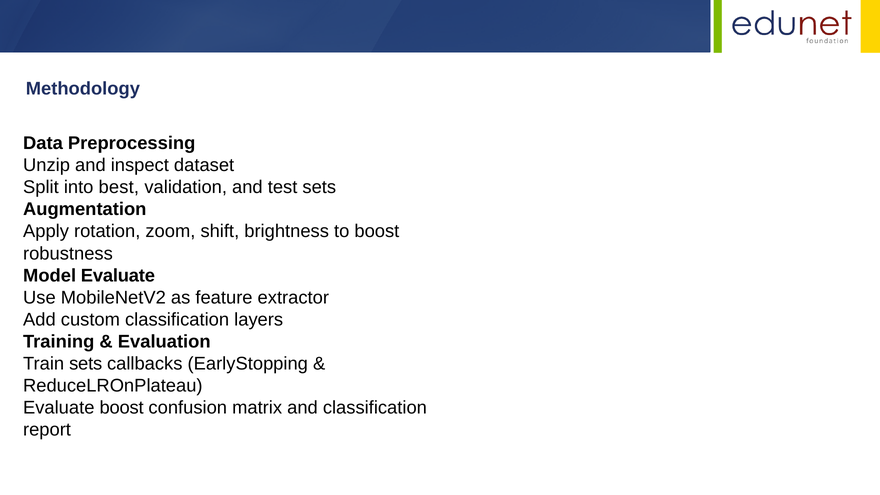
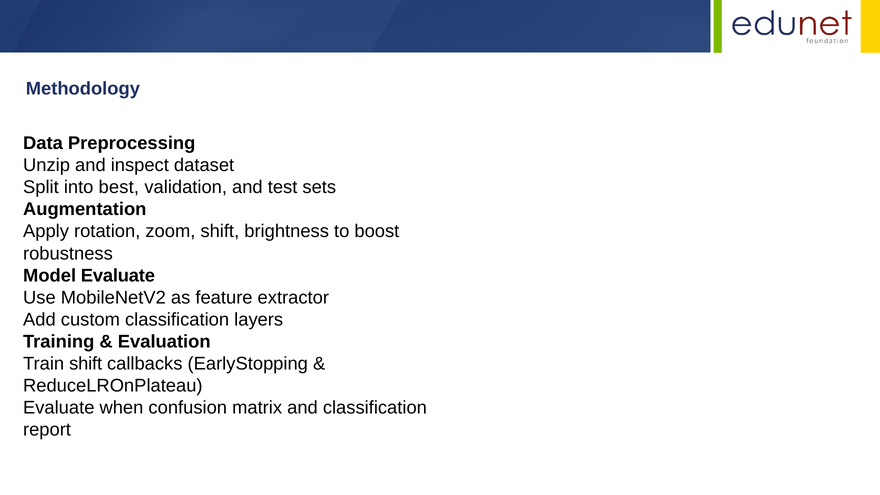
Train sets: sets -> shift
Evaluate boost: boost -> when
